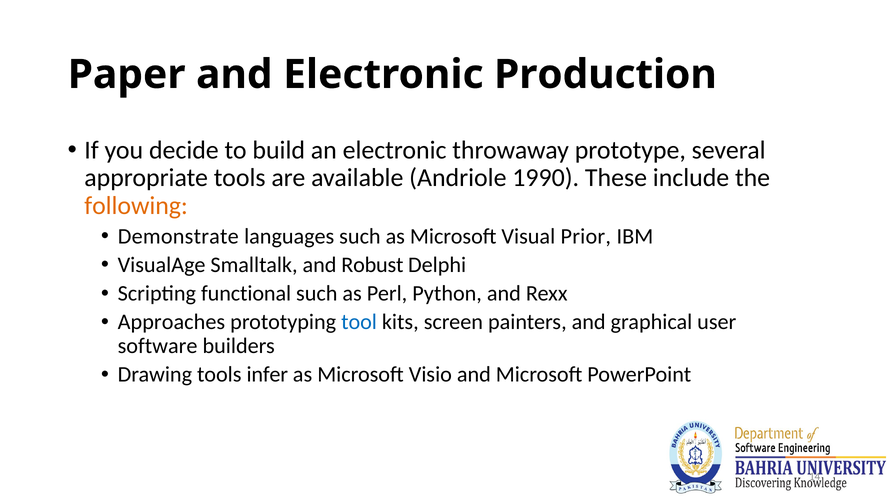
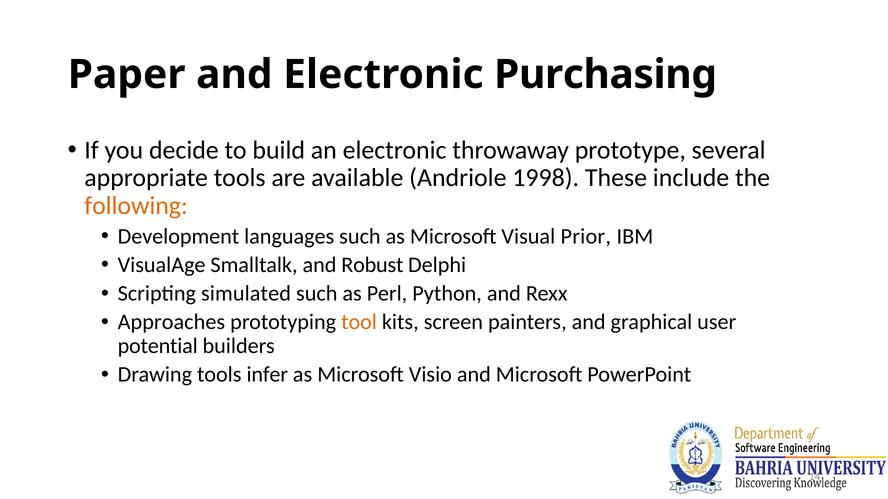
Production: Production -> Purchasing
1990: 1990 -> 1998
Demonstrate: Demonstrate -> Development
functional: functional -> simulated
tool colour: blue -> orange
software: software -> potential
